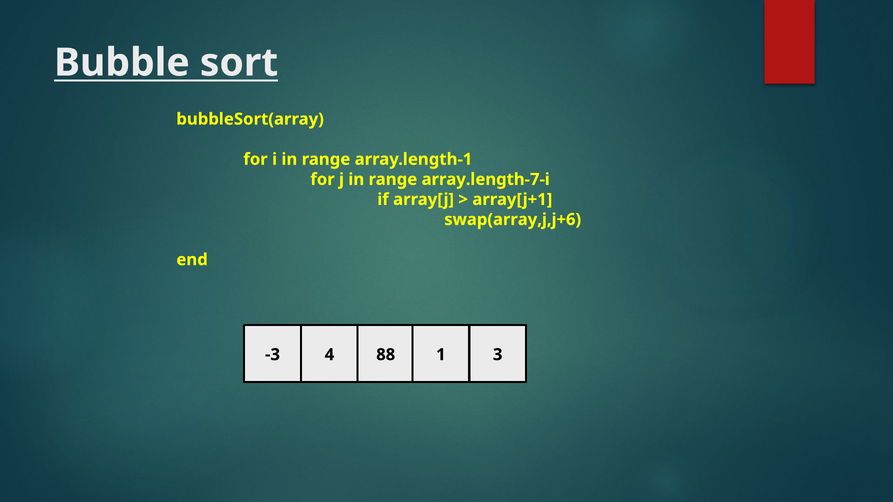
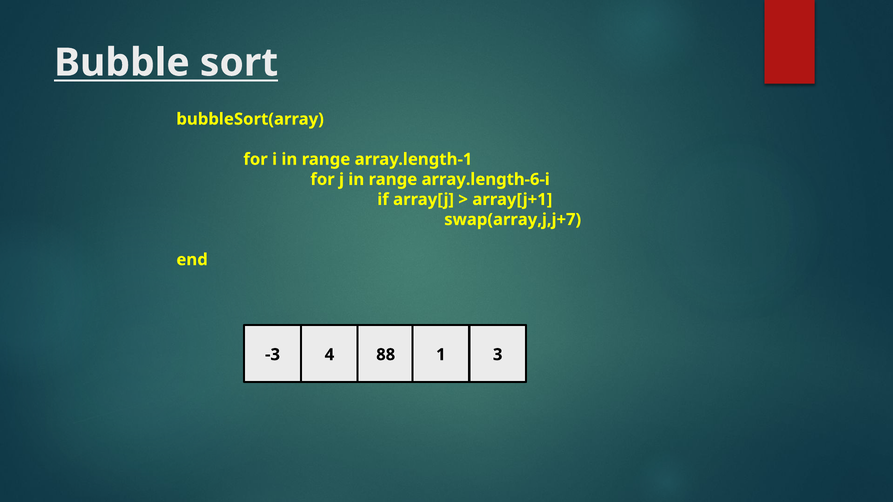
array.length-7-i: array.length-7-i -> array.length-6-i
swap(array,j,j+6: swap(array,j,j+6 -> swap(array,j,j+7
